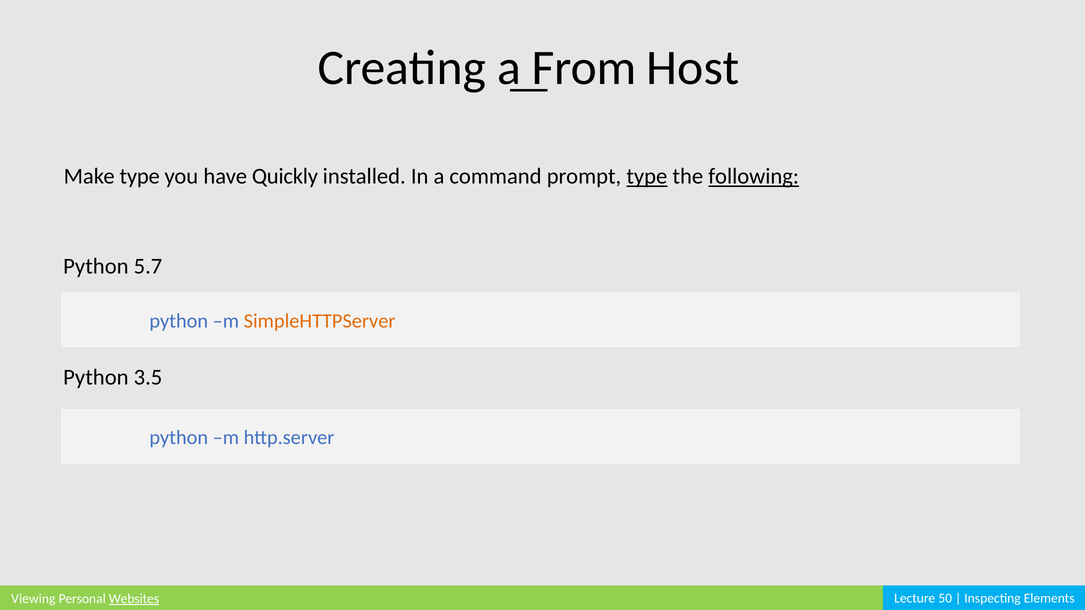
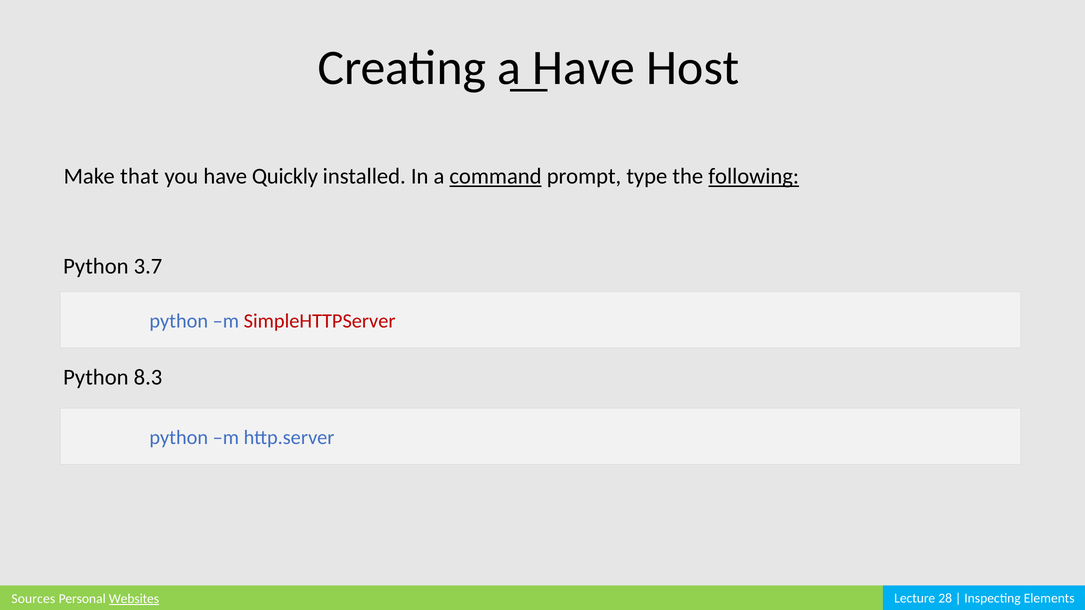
a From: From -> Have
Make type: type -> that
command underline: none -> present
type at (647, 176) underline: present -> none
5.7: 5.7 -> 3.7
SimpleHTTPServer colour: orange -> red
3.5: 3.5 -> 8.3
Viewing: Viewing -> Sources
50: 50 -> 28
